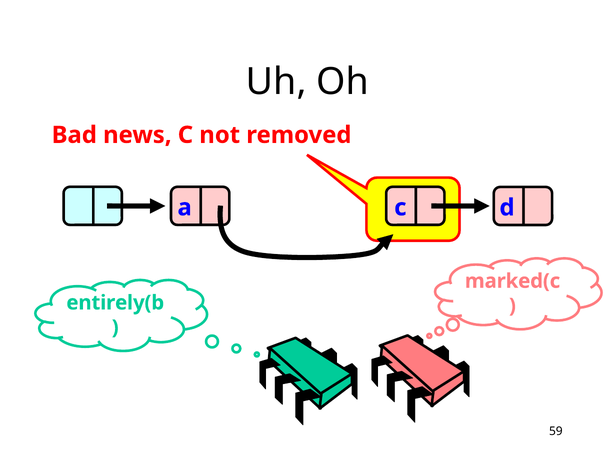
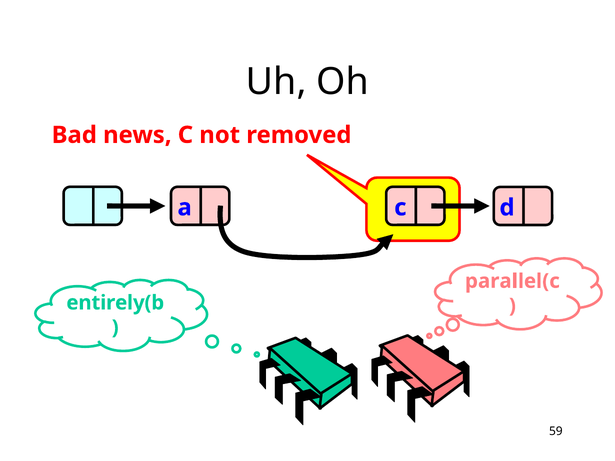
marked(c: marked(c -> parallel(c
